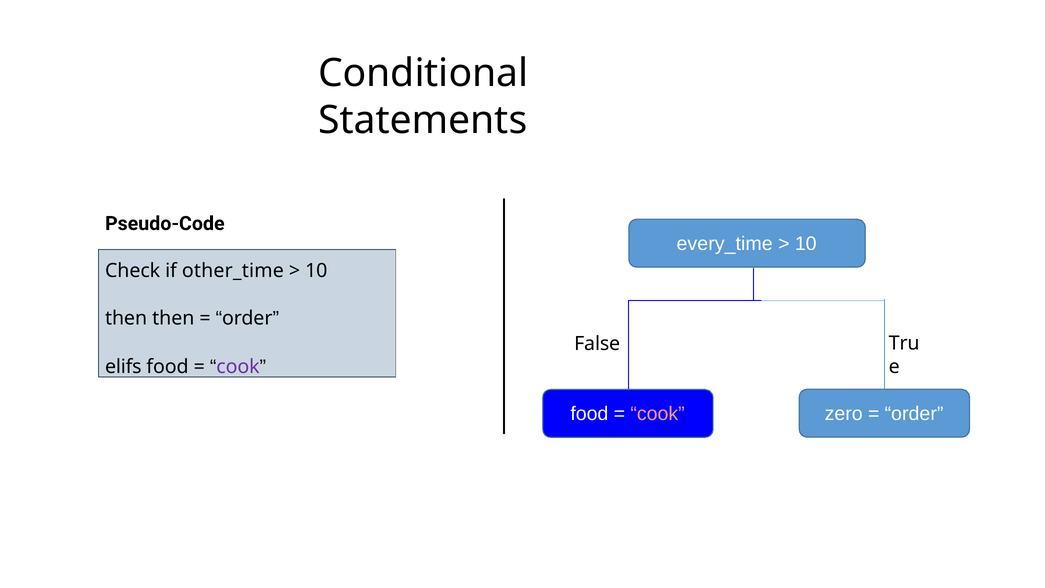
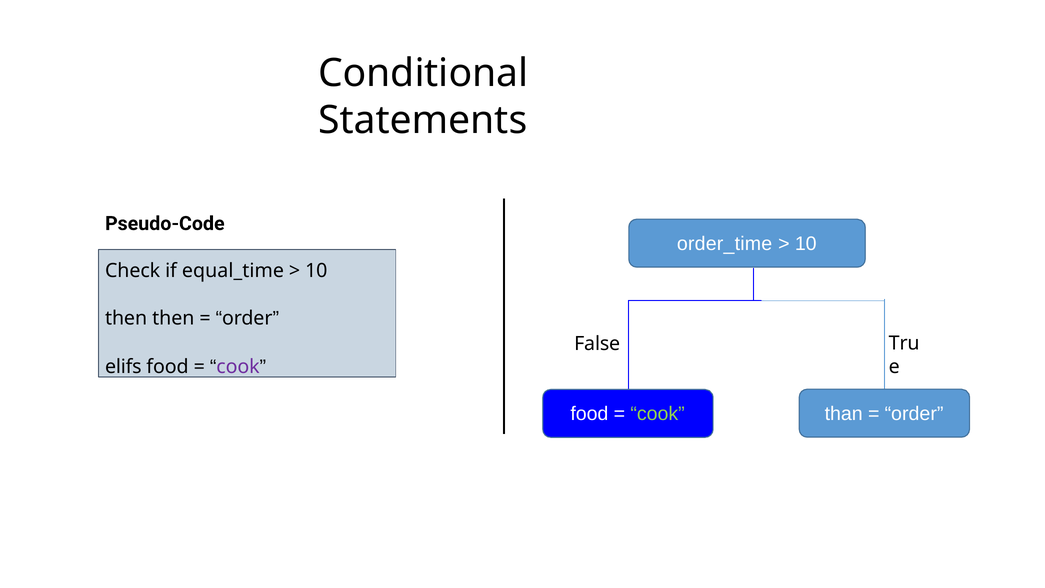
every_time: every_time -> order_time
other_time: other_time -> equal_time
zero: zero -> than
cook at (658, 414) colour: pink -> light green
